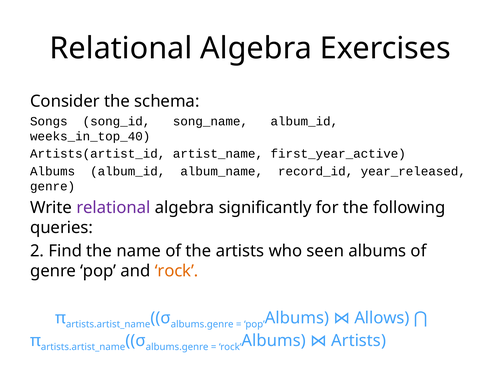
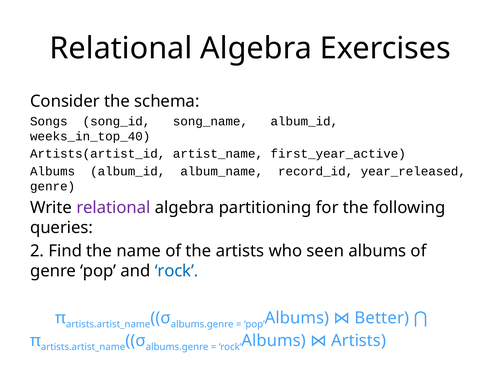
significantly: significantly -> partitioning
rock at (177, 271) colour: orange -> blue
Allows: Allows -> Better
